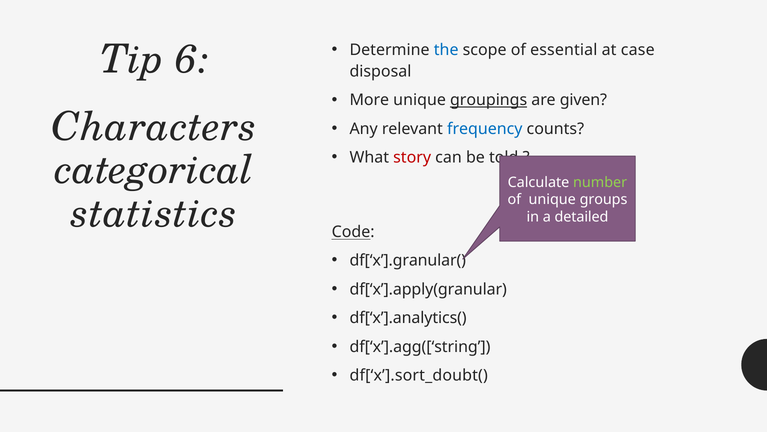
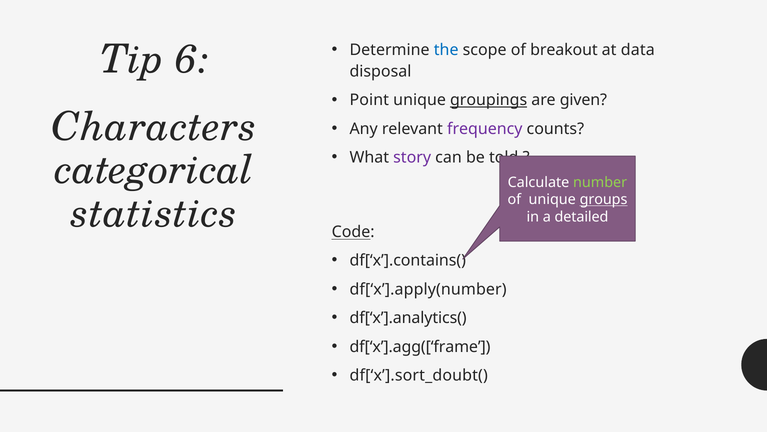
essential: essential -> breakout
case: case -> data
More: More -> Point
frequency colour: blue -> purple
story colour: red -> purple
groups underline: none -> present
df[‘x’].granular(: df[‘x’].granular( -> df[‘x’].contains(
df[‘x’].apply(granular: df[‘x’].apply(granular -> df[‘x’].apply(number
df[‘x’].agg([‘string: df[‘x’].agg([‘string -> df[‘x’].agg([‘frame
